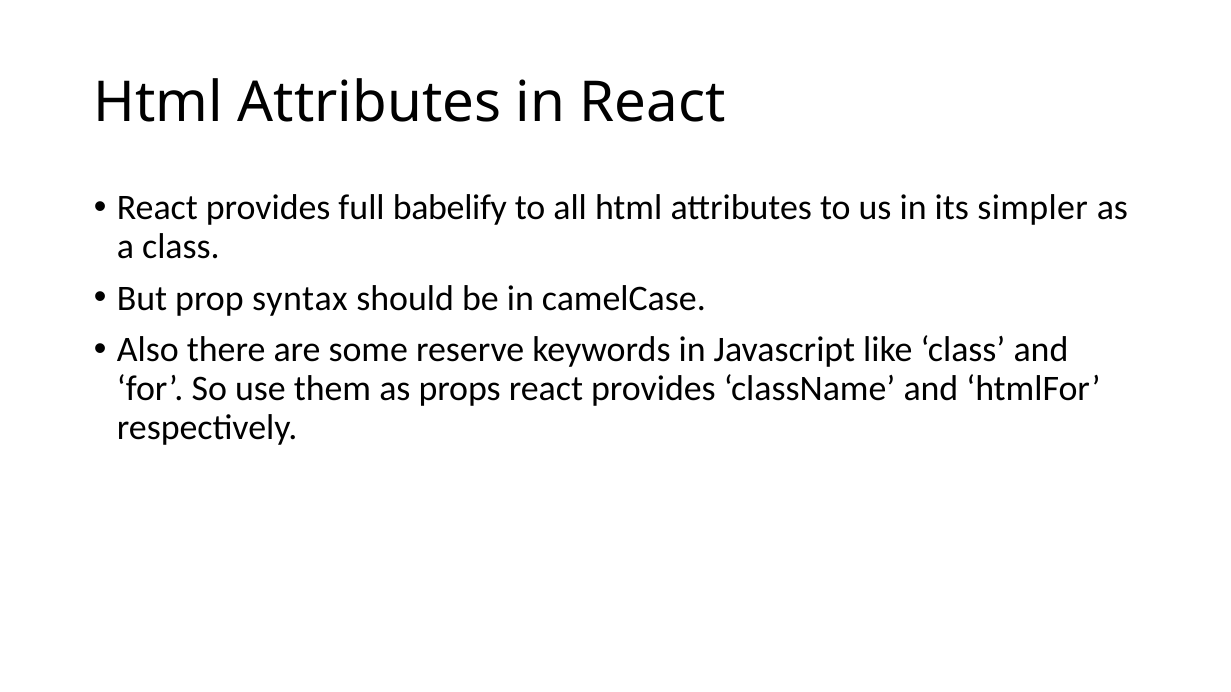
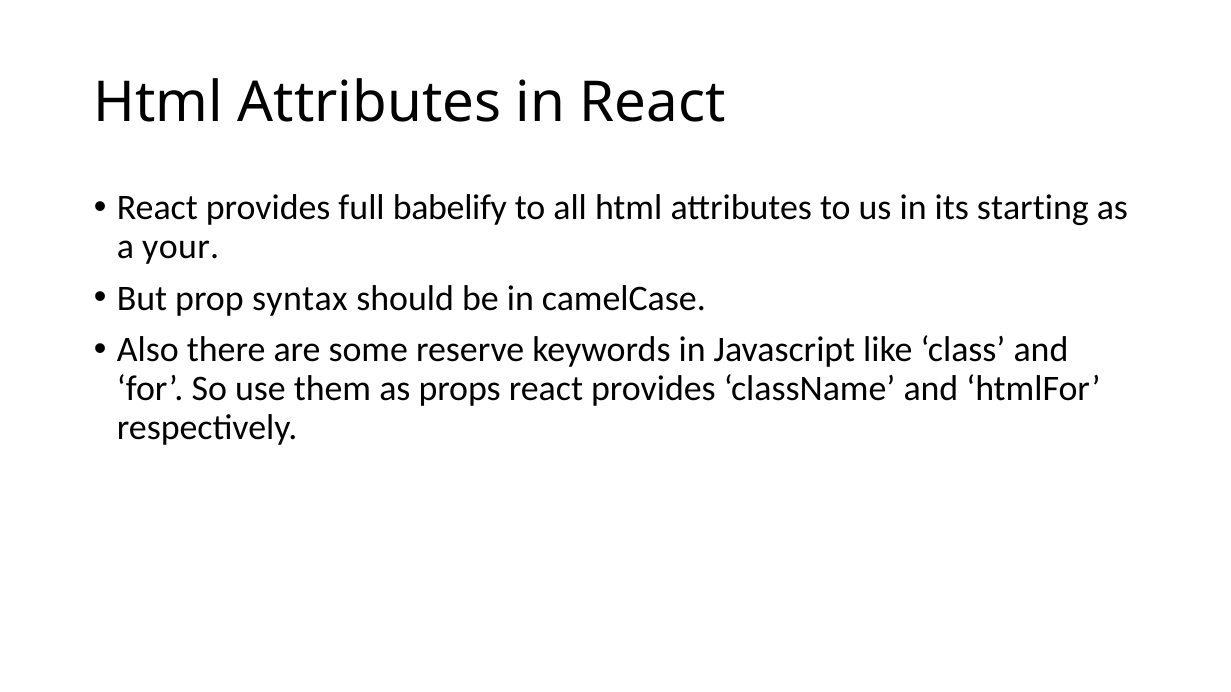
simpler: simpler -> starting
a class: class -> your
